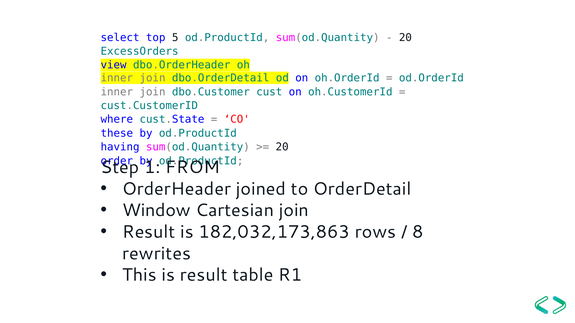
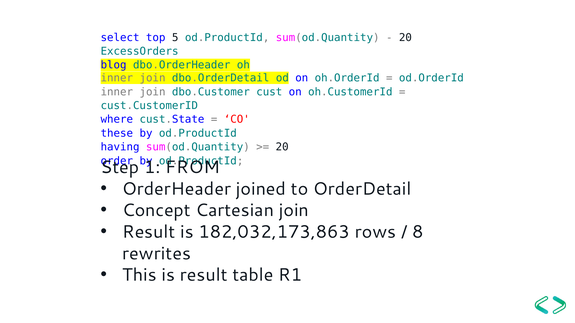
view: view -> blog
Window: Window -> Concept
